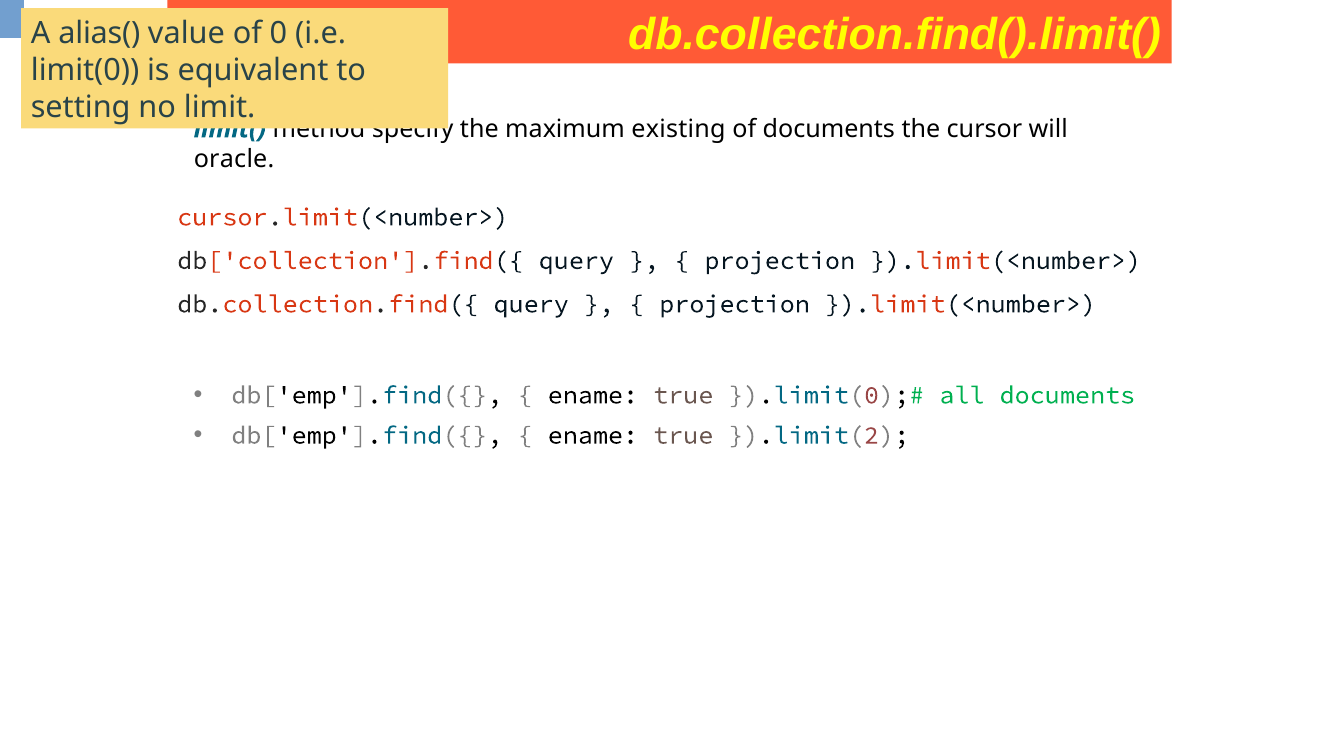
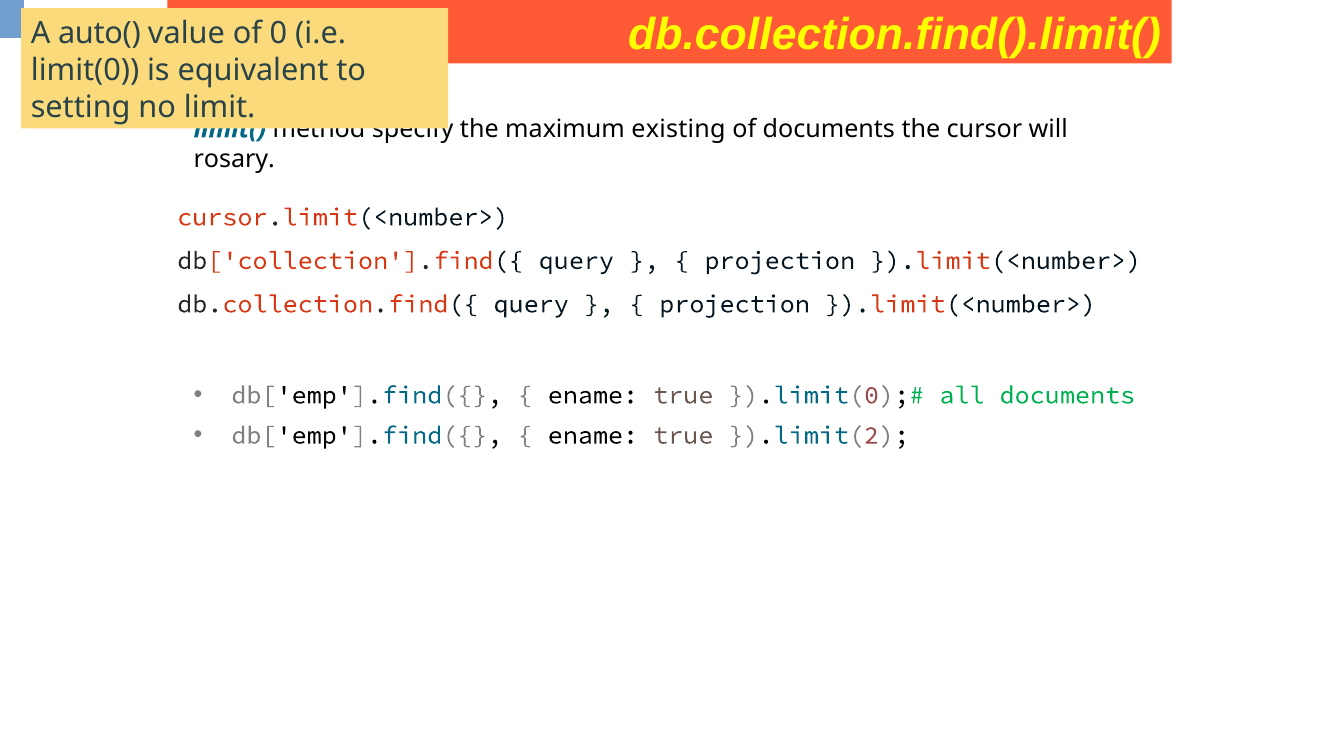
alias(: alias( -> auto(
oracle: oracle -> rosary
